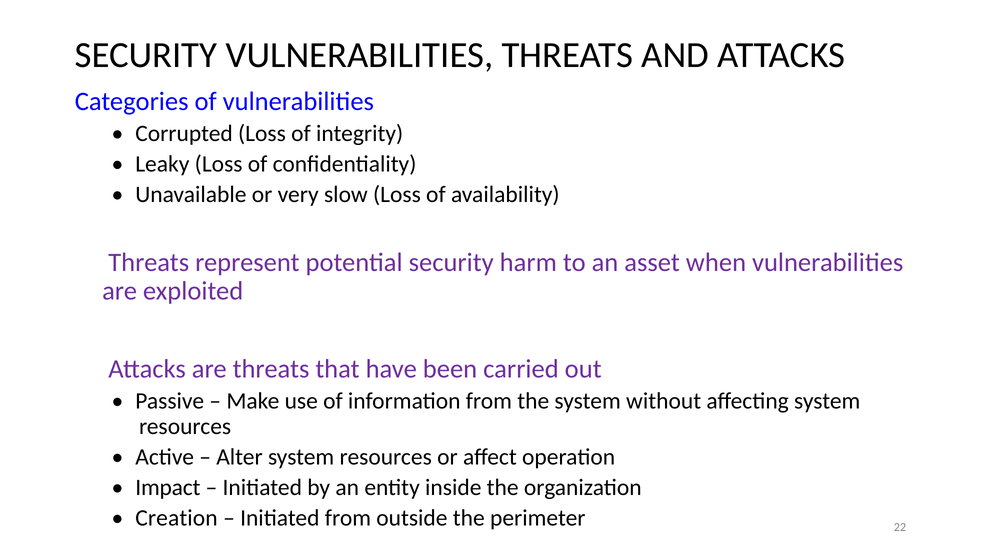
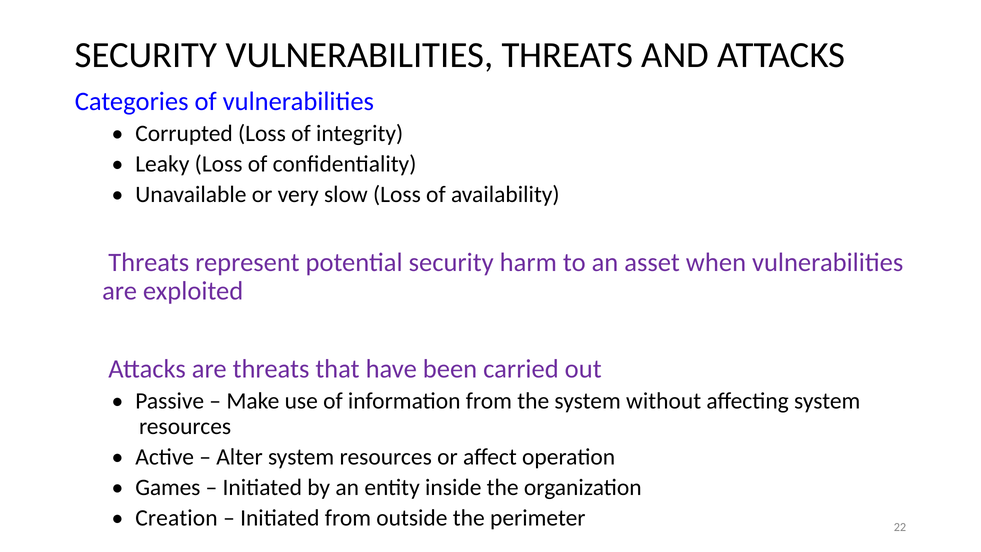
Impact: Impact -> Games
